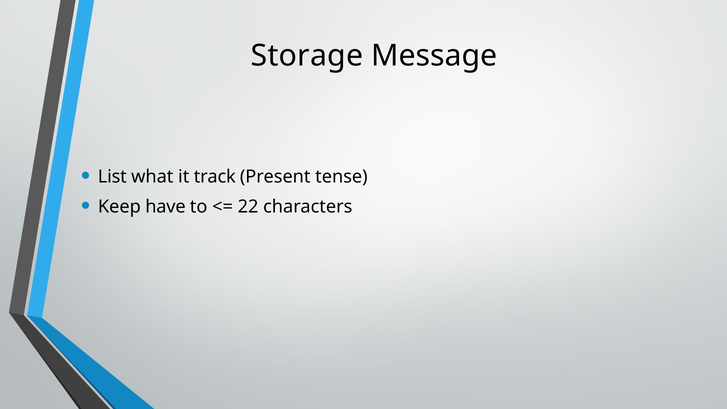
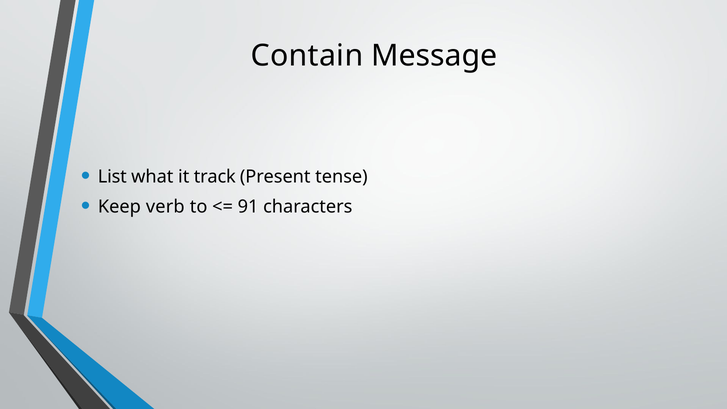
Storage: Storage -> Contain
have: have -> verb
22: 22 -> 91
